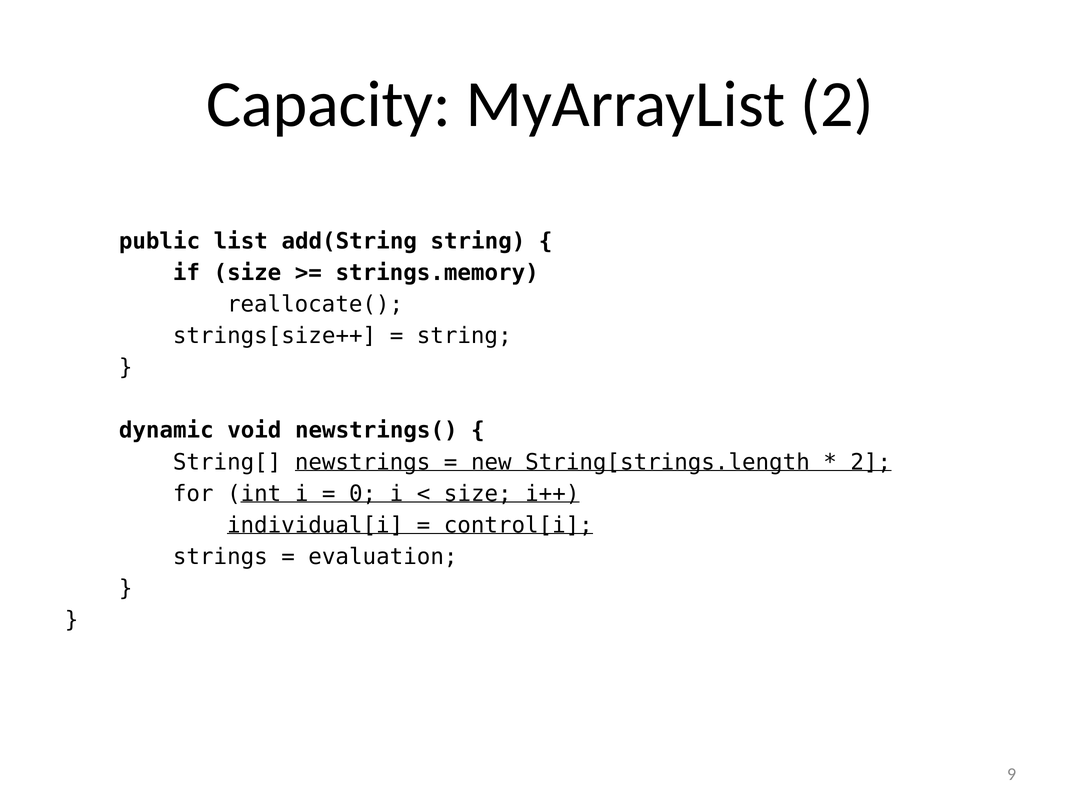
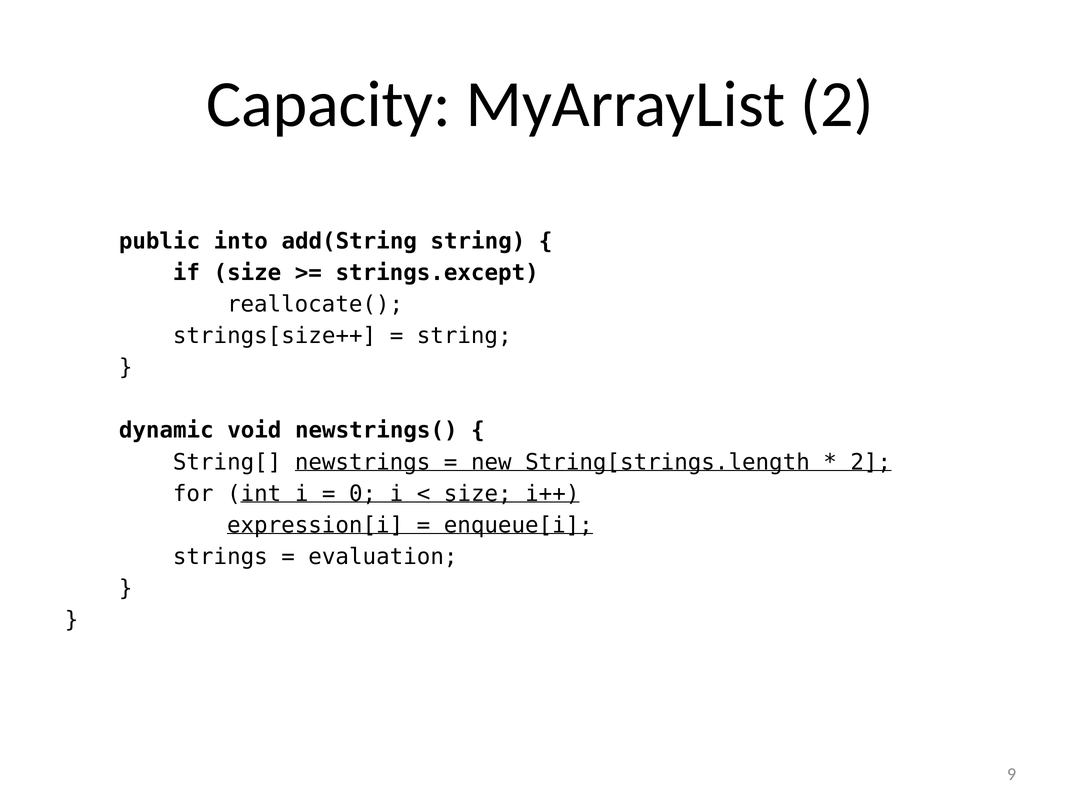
list: list -> into
strings.memory: strings.memory -> strings.except
individual[i: individual[i -> expression[i
control[i: control[i -> enqueue[i
